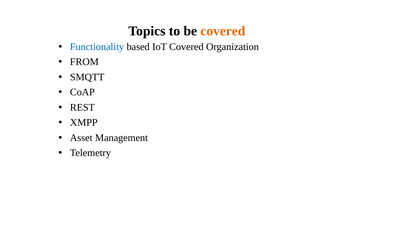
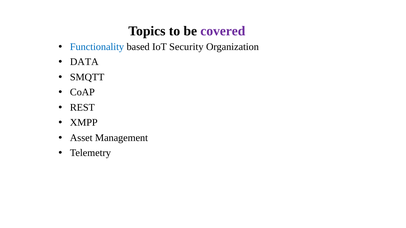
covered at (223, 31) colour: orange -> purple
IoT Covered: Covered -> Security
FROM: FROM -> DATA
